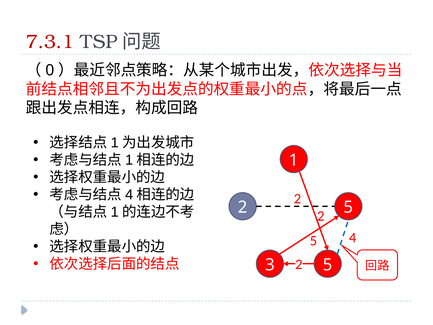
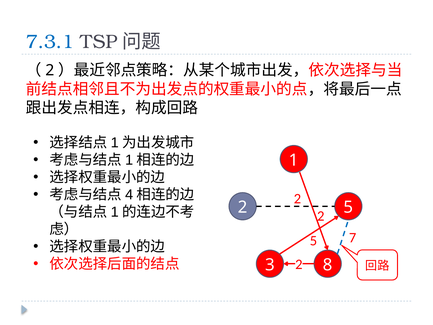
7.3.1 colour: red -> blue
0 at (50, 70): 0 -> 2
4: 4 -> 7
3 5: 5 -> 8
